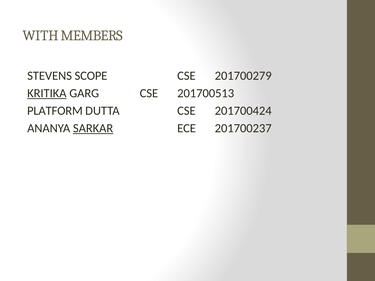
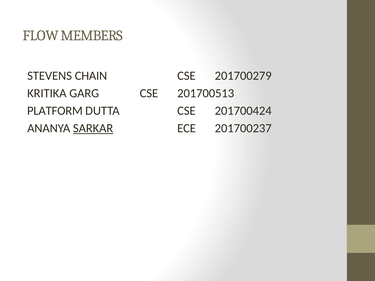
WITH: WITH -> FLOW
SCOPE: SCOPE -> CHAIN
KRITIKA underline: present -> none
